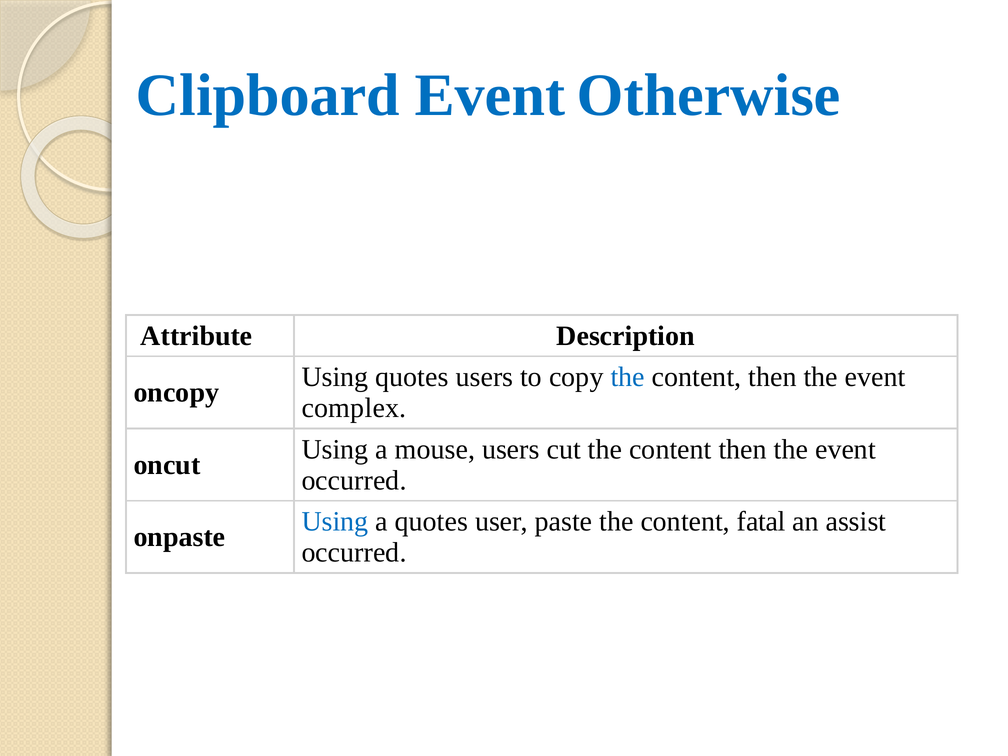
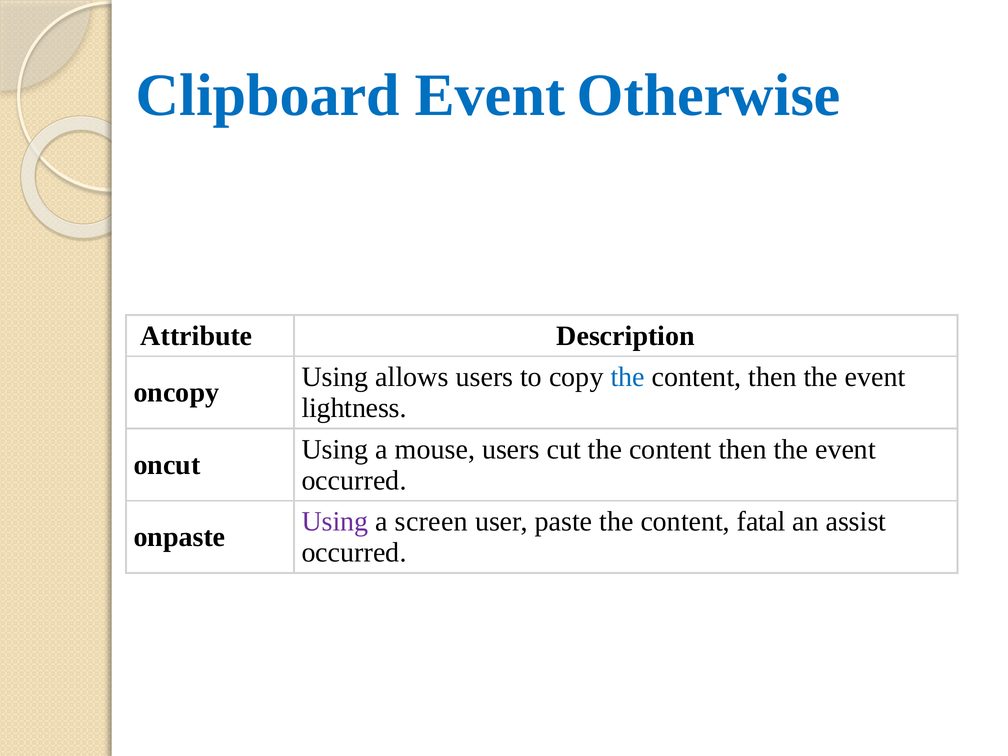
Using quotes: quotes -> allows
complex: complex -> lightness
Using at (335, 522) colour: blue -> purple
a quotes: quotes -> screen
